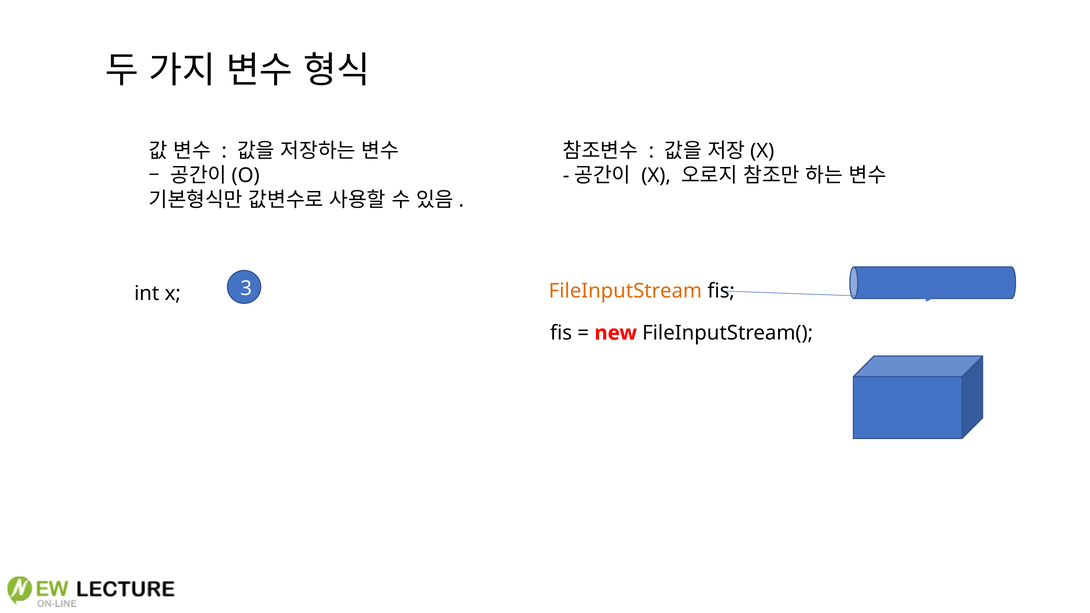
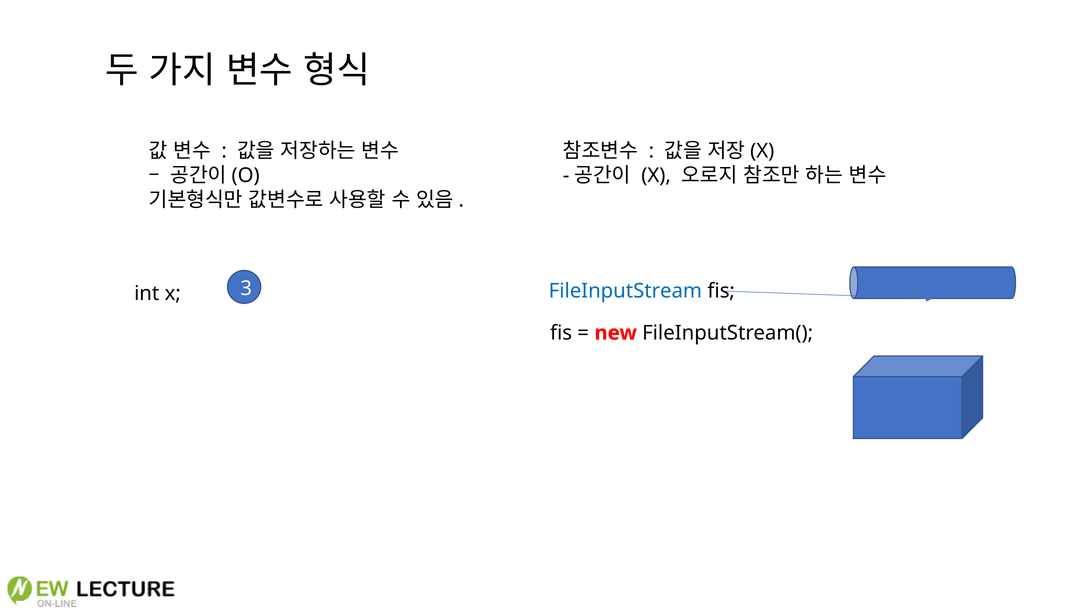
FileInputStream colour: orange -> blue
